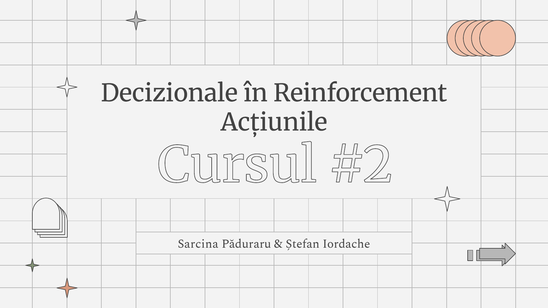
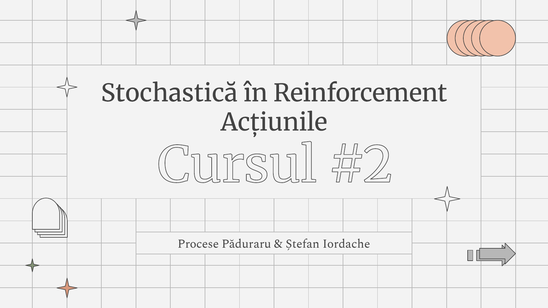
Decizionale: Decizionale -> Stochastică
Sarcina: Sarcina -> Procese
